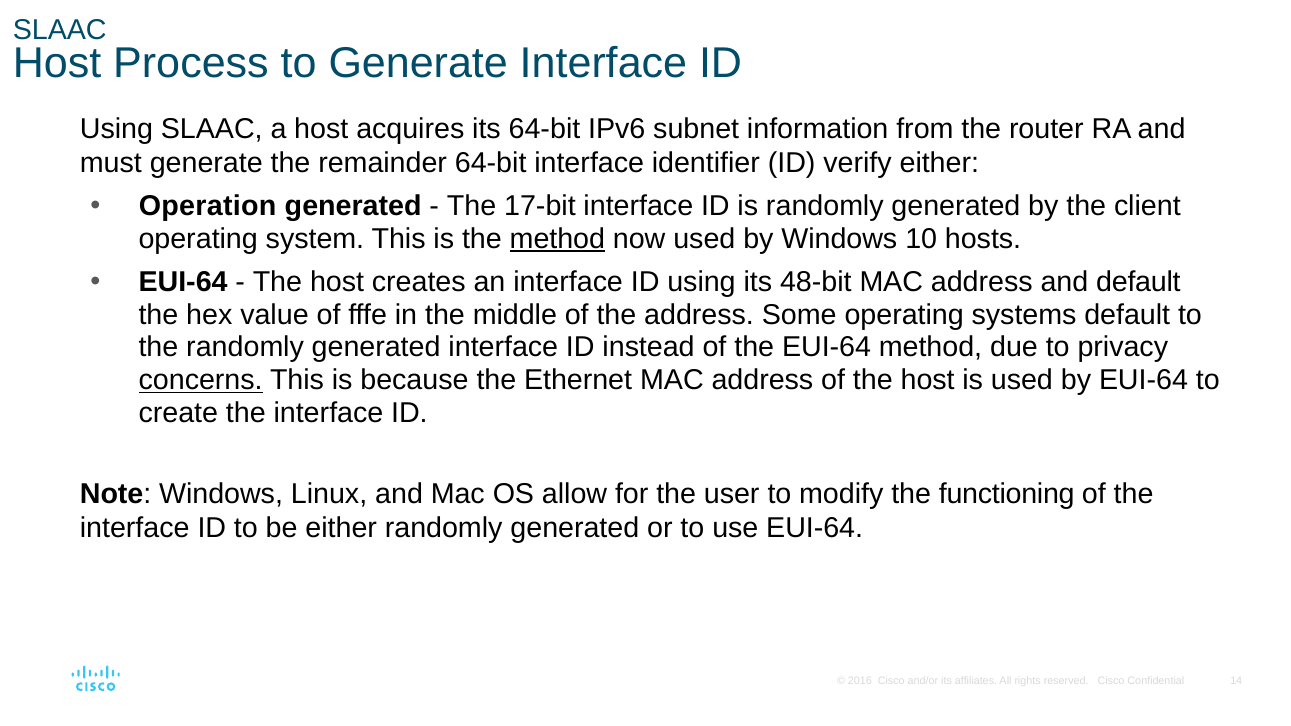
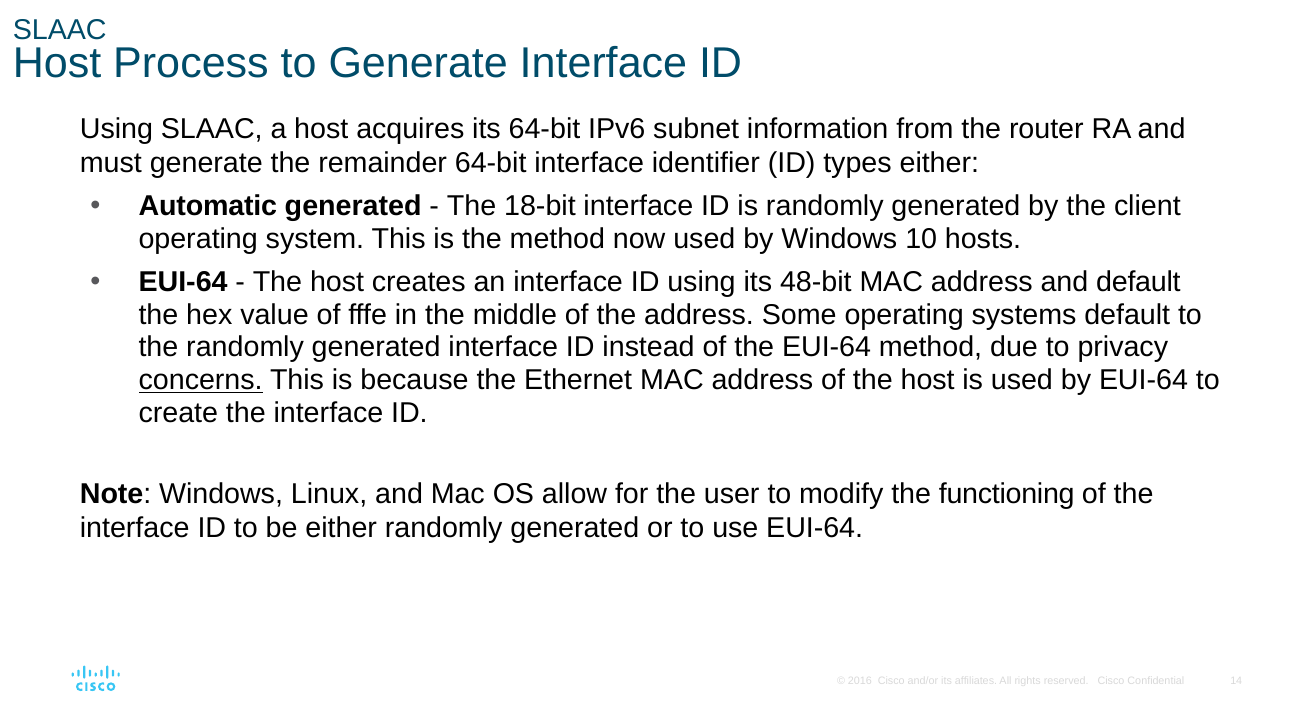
verify: verify -> types
Operation: Operation -> Automatic
17-bit: 17-bit -> 18-bit
method at (557, 239) underline: present -> none
